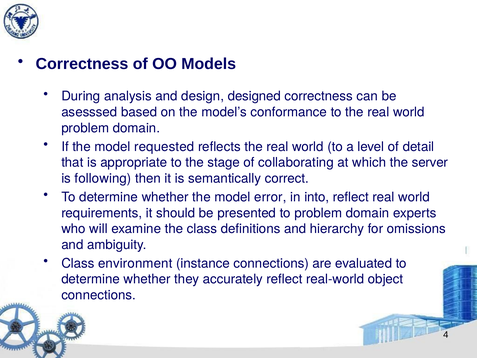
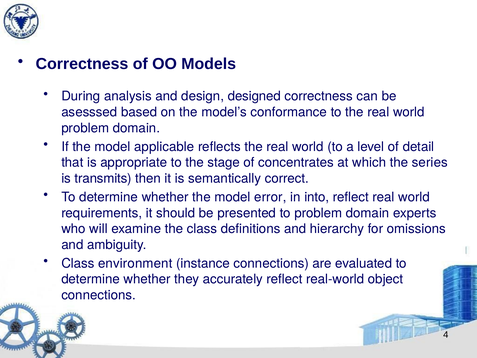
requested: requested -> applicable
collaborating: collaborating -> concentrates
server: server -> series
following: following -> transmits
